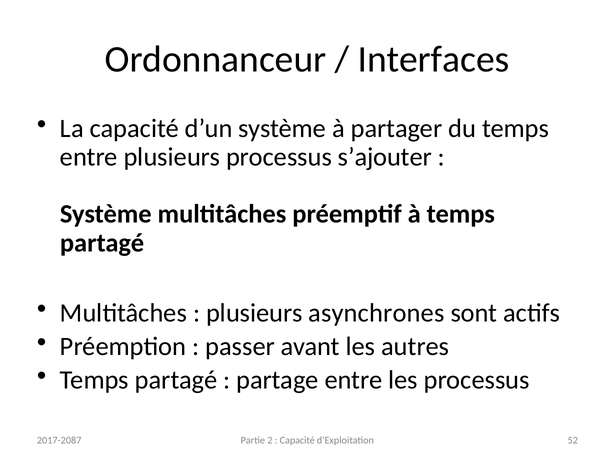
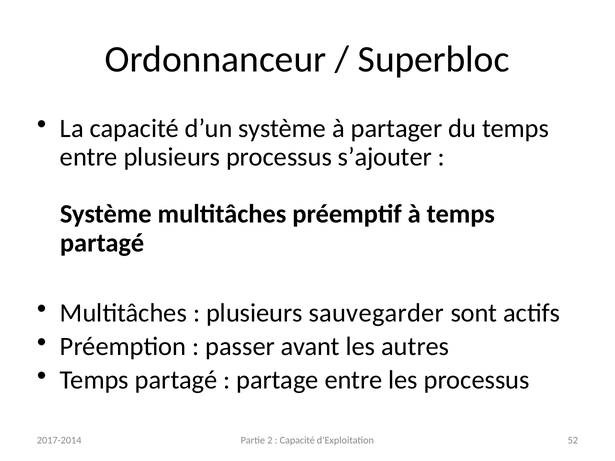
Interfaces: Interfaces -> Superbloc
asynchrones: asynchrones -> sauvegarder
2017-2087: 2017-2087 -> 2017-2014
